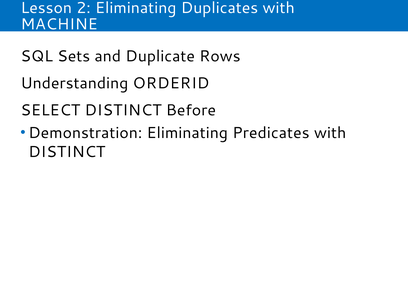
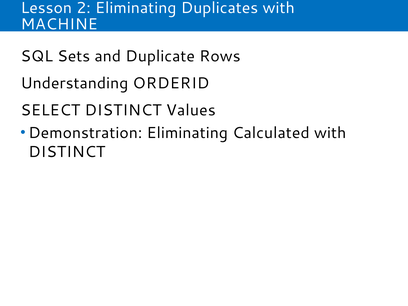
Before: Before -> Values
Predicates: Predicates -> Calculated
